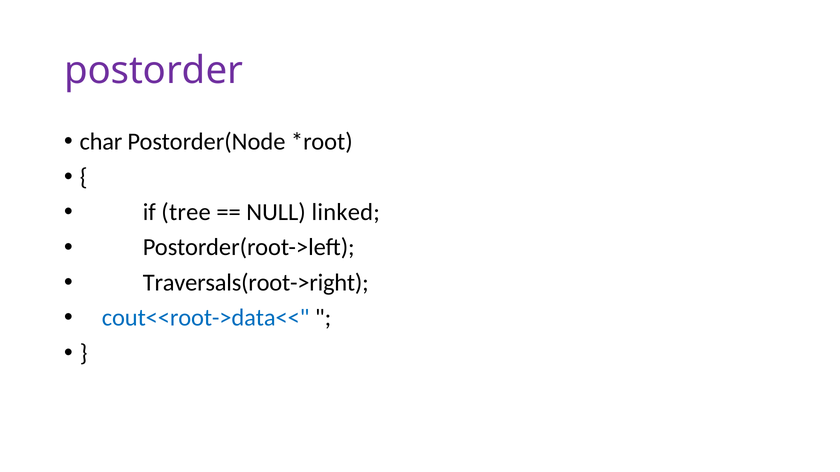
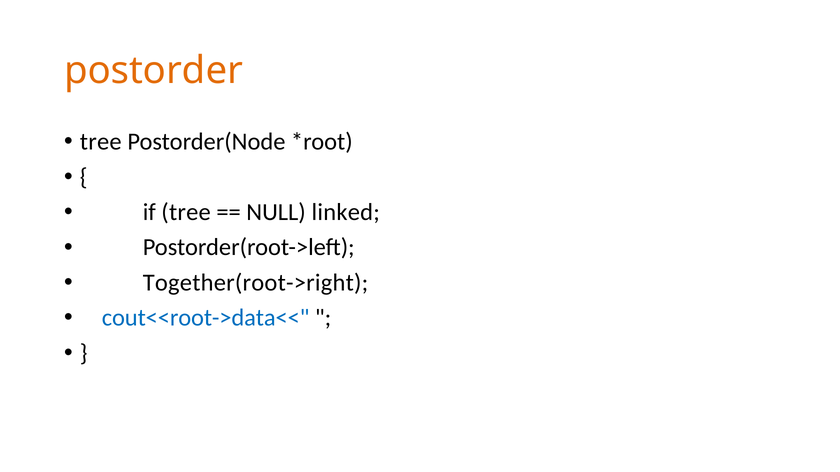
postorder colour: purple -> orange
char at (101, 142): char -> tree
Traversals(root->right: Traversals(root->right -> Together(root->right
